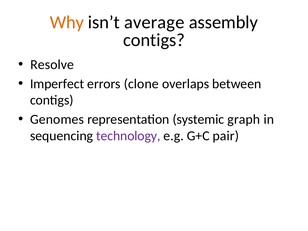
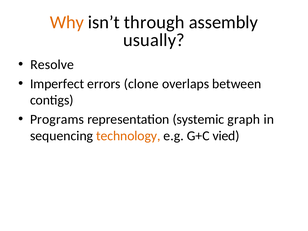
average: average -> through
contigs at (154, 40): contigs -> usually
Genomes: Genomes -> Programs
technology colour: purple -> orange
pair: pair -> vied
